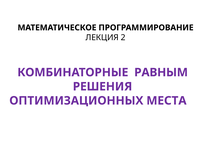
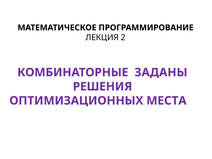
РАВНЫМ: РАВНЫМ -> ЗАДАНЫ
